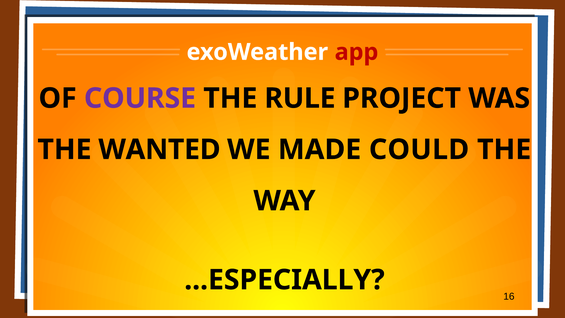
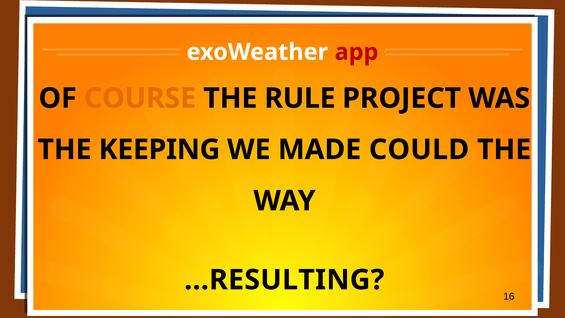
COURSE colour: purple -> orange
WANTED: WANTED -> KEEPING
...ESPECIALLY: ...ESPECIALLY -> ...RESULTING
